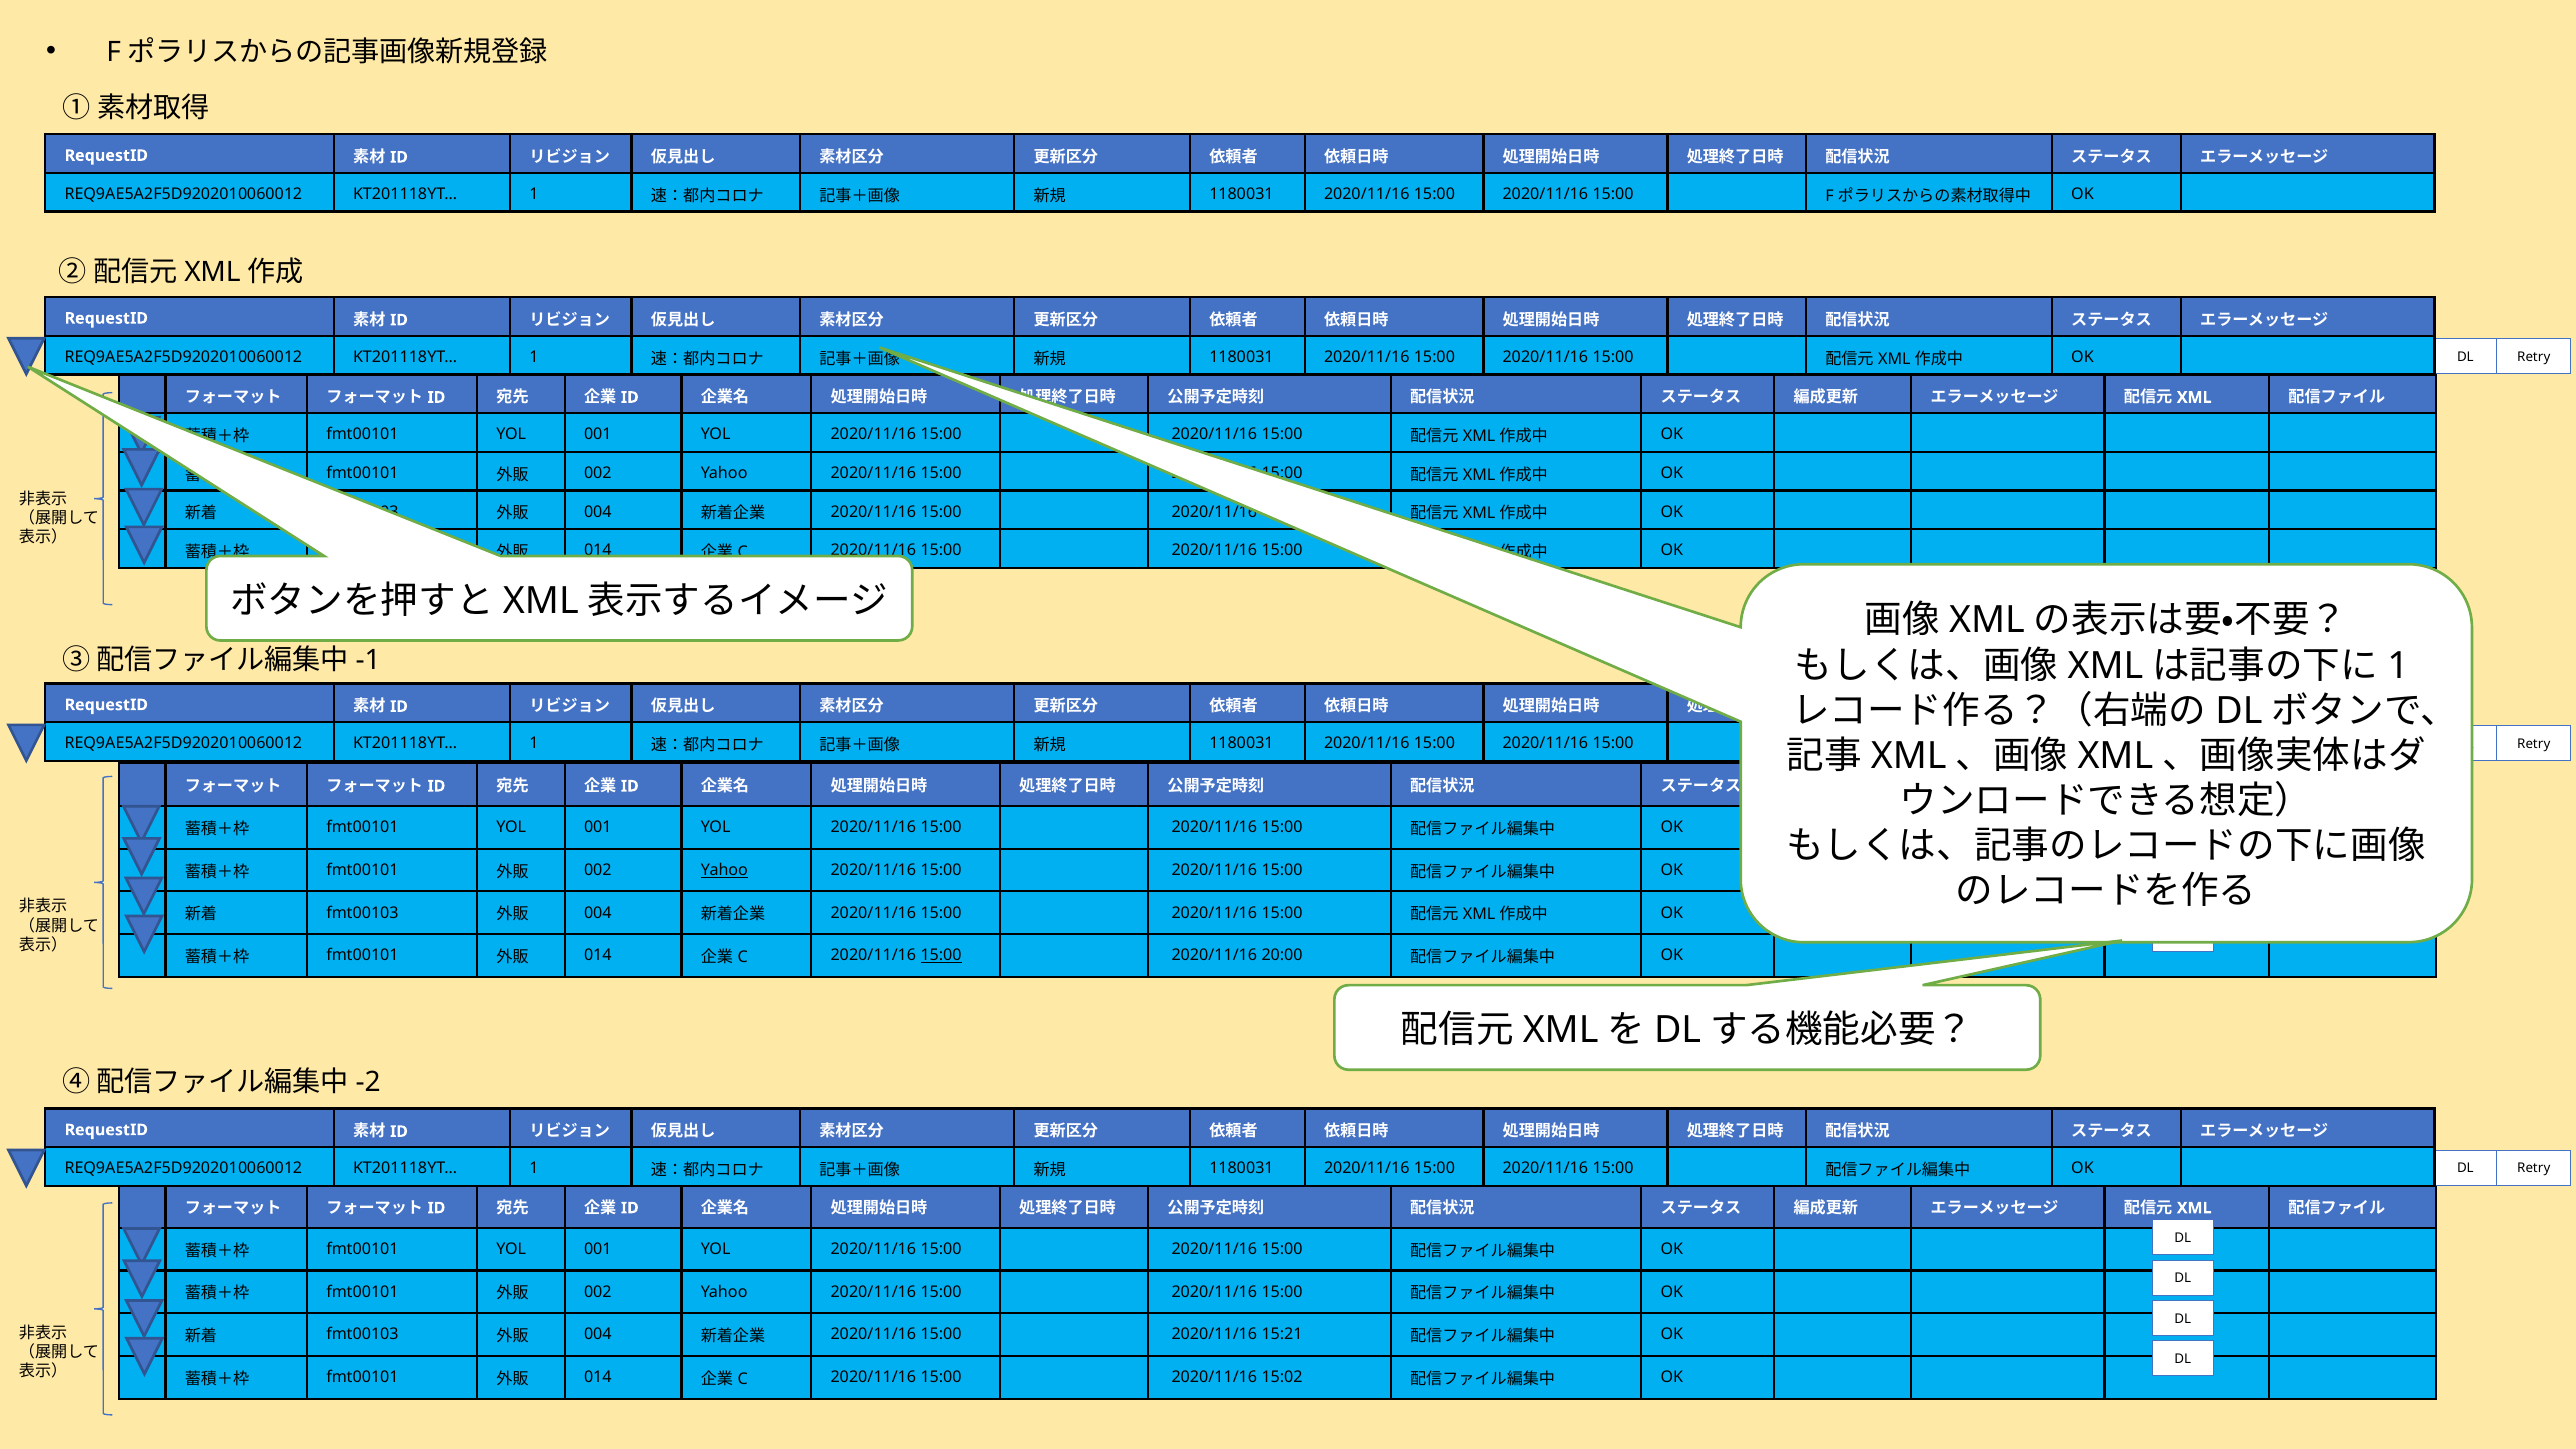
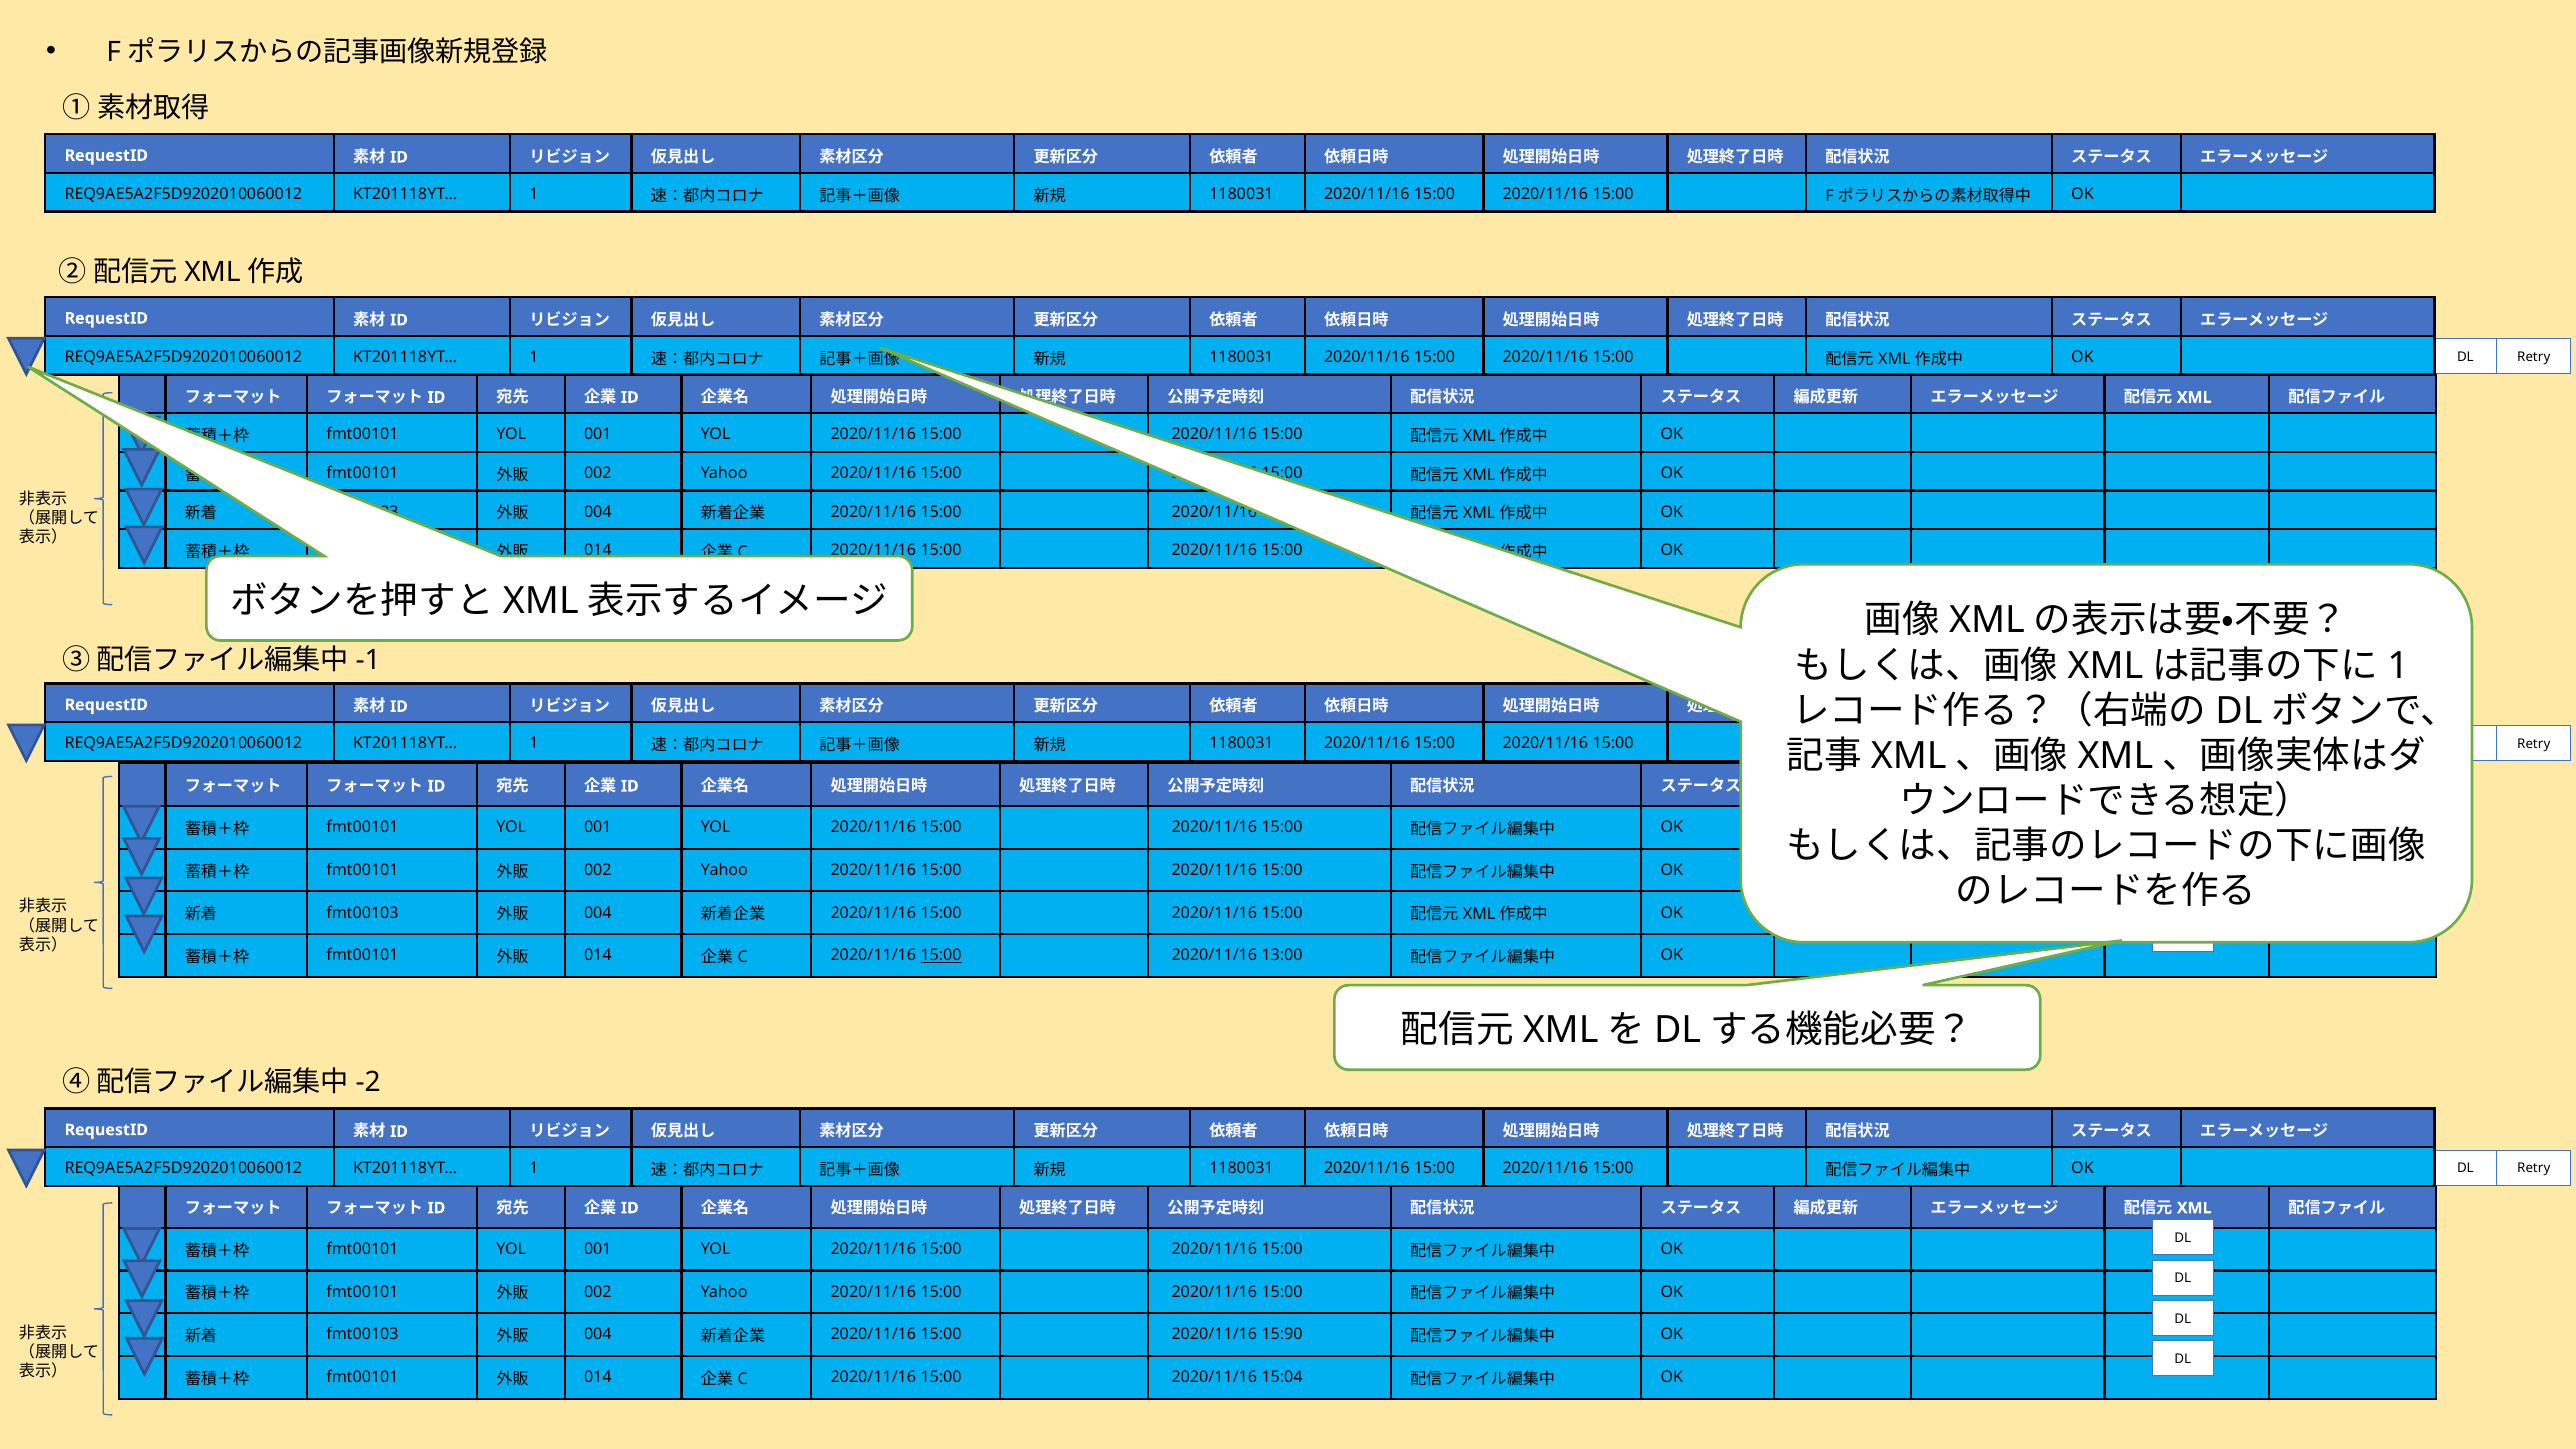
Yahoo at (724, 870) underline: present -> none
20:00: 20:00 -> 13:00
15:21: 15:21 -> 15:90
15:02: 15:02 -> 15:04
